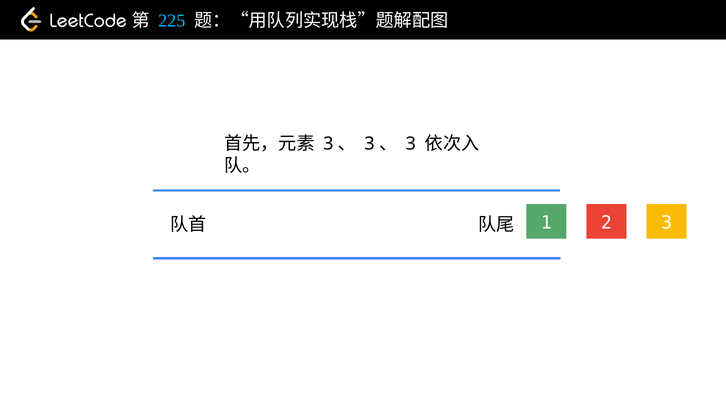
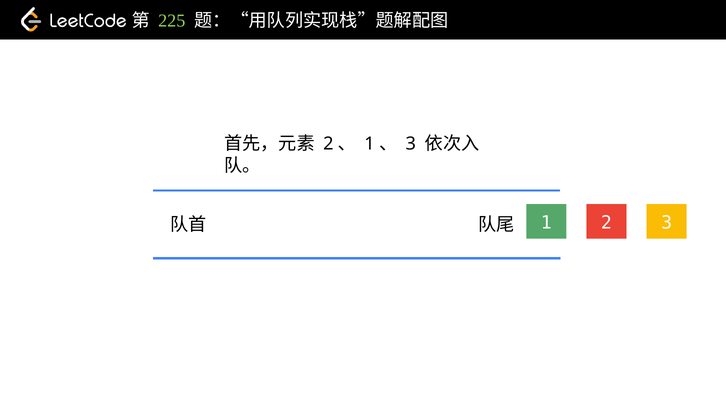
225 colour: light blue -> light green
3 at (328, 144): 3 -> 2
3 at (370, 144): 3 -> 1
